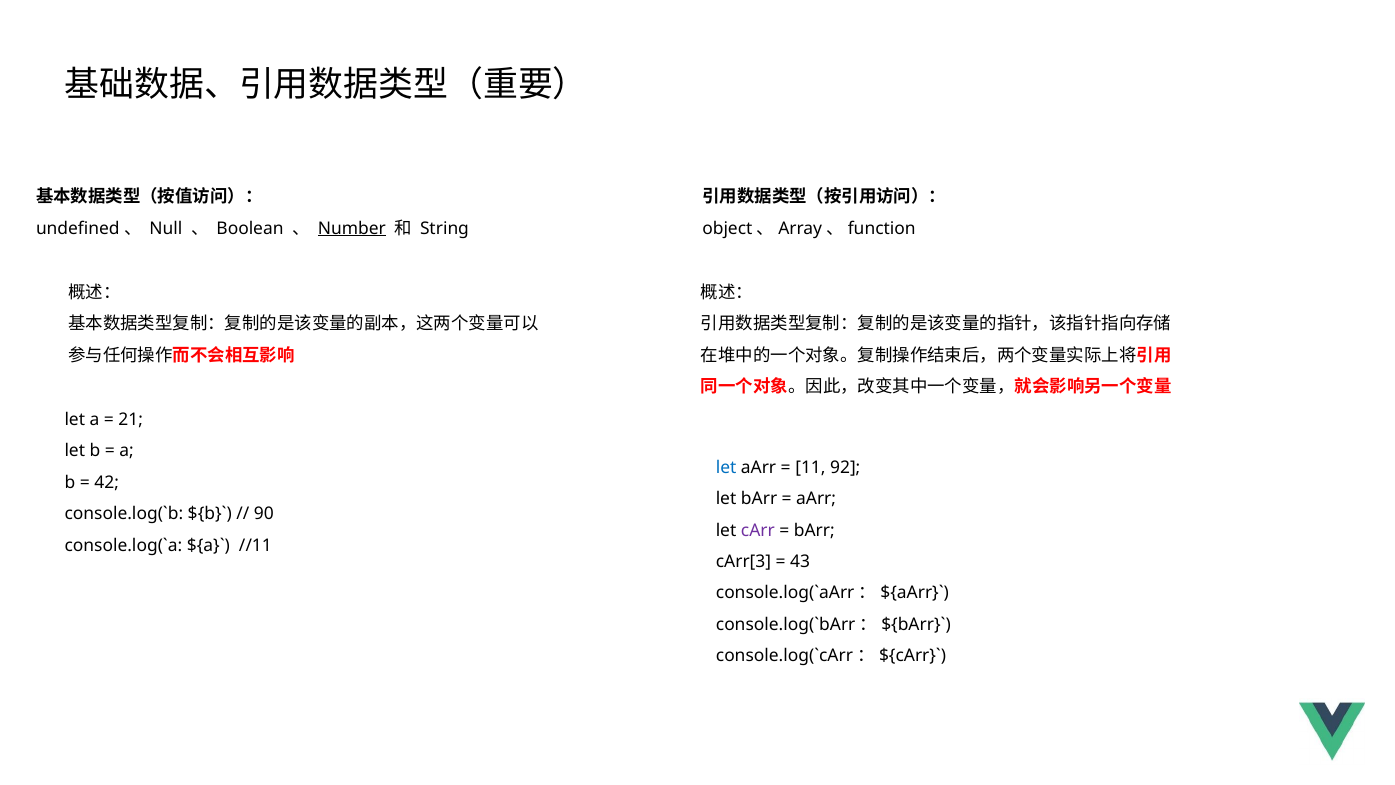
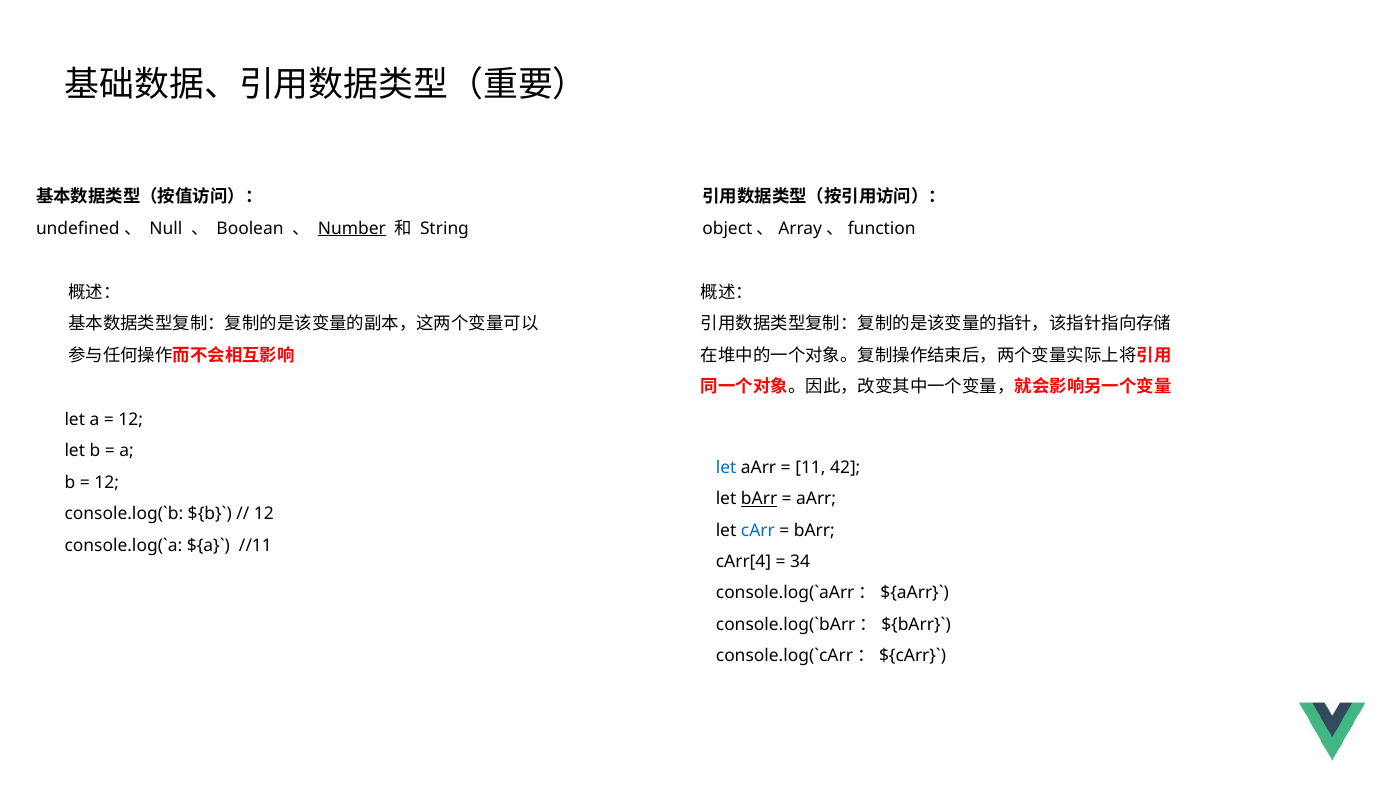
21 at (131, 420): 21 -> 12
92: 92 -> 42
42 at (107, 482): 42 -> 12
bArr at (759, 499) underline: none -> present
90 at (264, 514): 90 -> 12
cArr colour: purple -> blue
cArr[3: cArr[3 -> cArr[4
43: 43 -> 34
